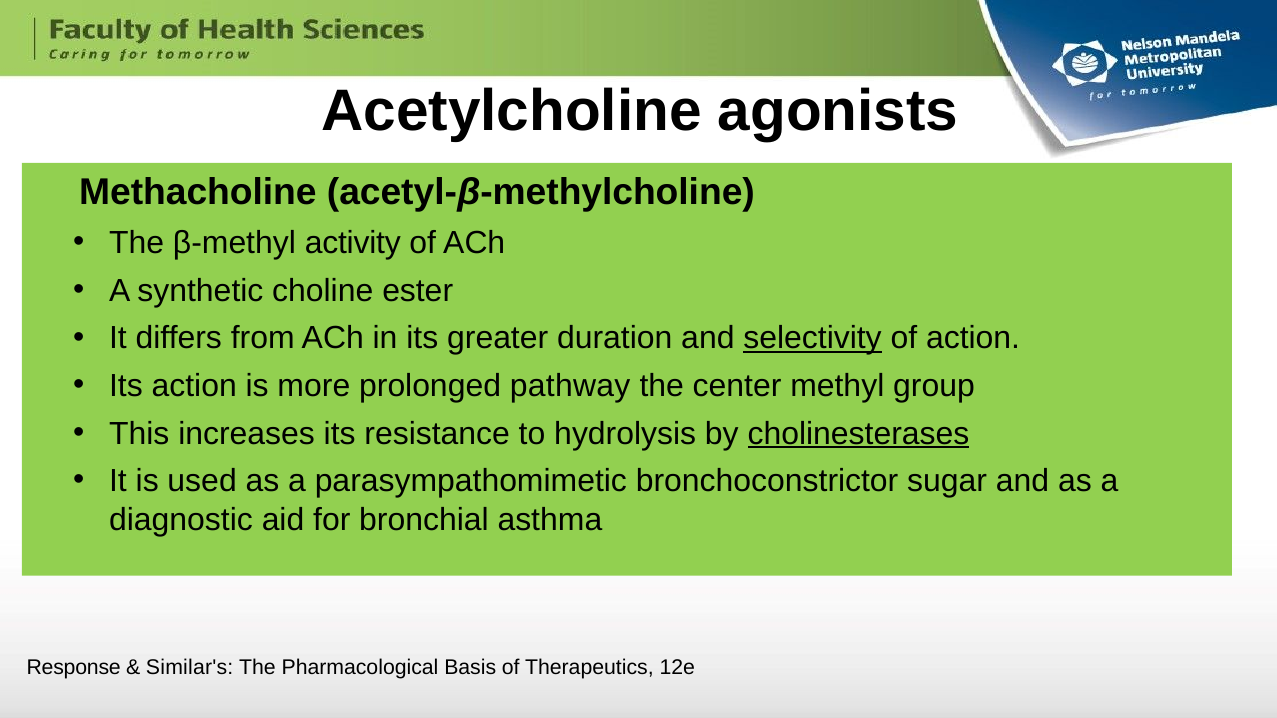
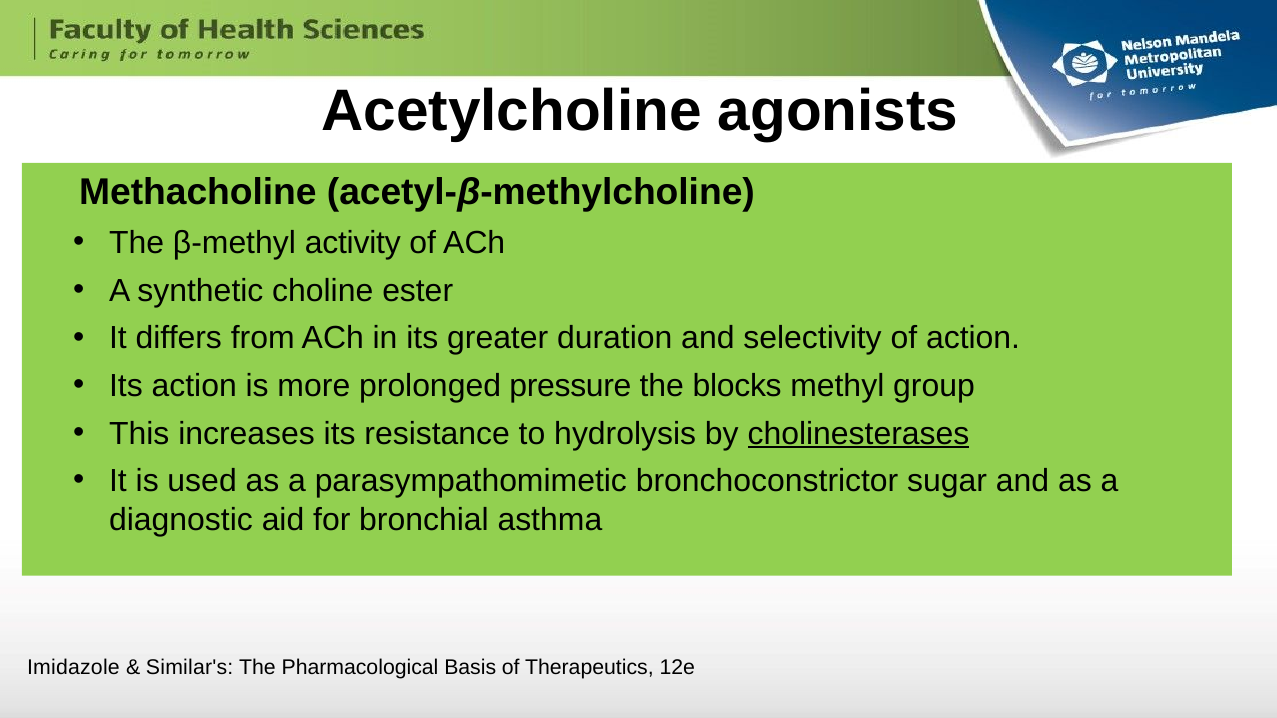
selectivity underline: present -> none
pathway: pathway -> pressure
center: center -> blocks
Response: Response -> Imidazole
